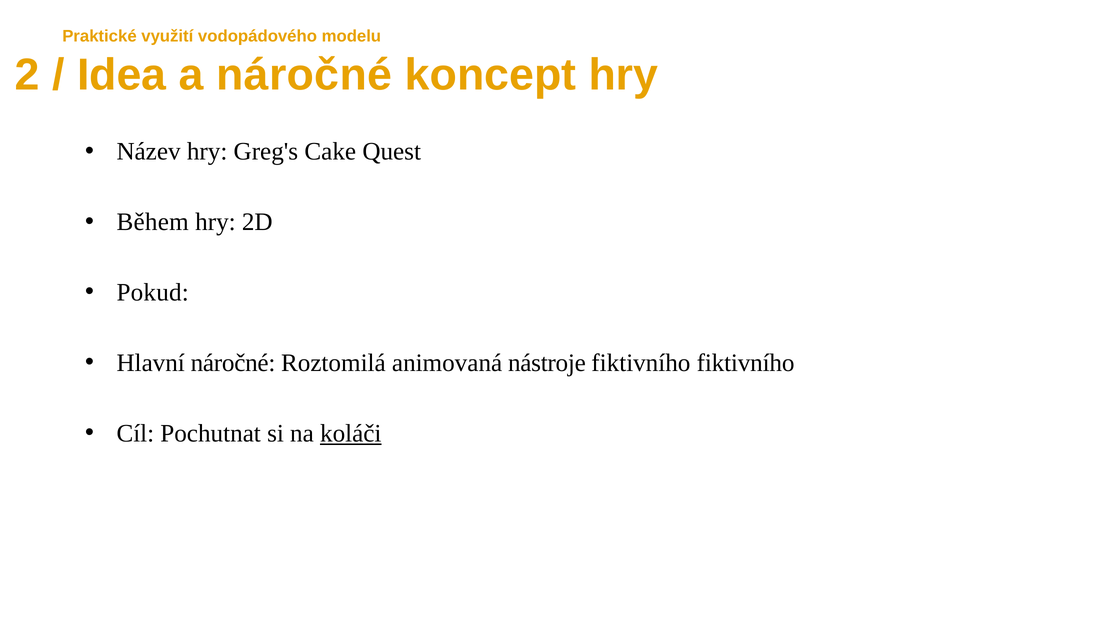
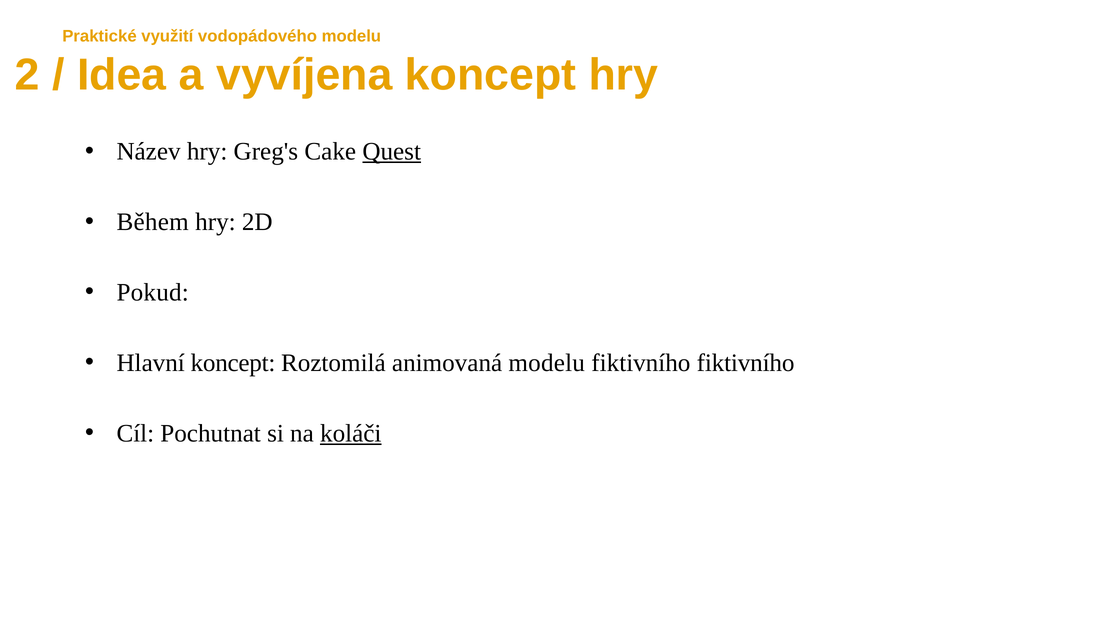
a náročné: náročné -> vyvíjena
Quest underline: none -> present
Hlavní náročné: náročné -> koncept
animovaná nástroje: nástroje -> modelu
